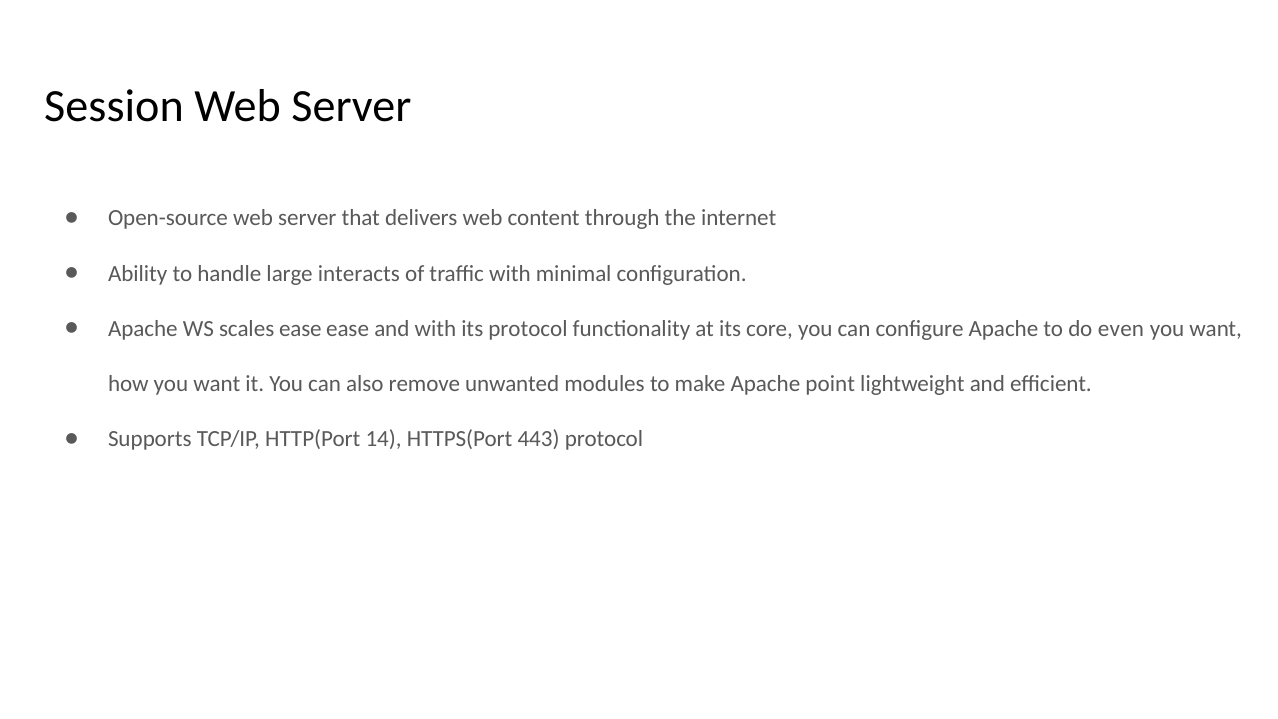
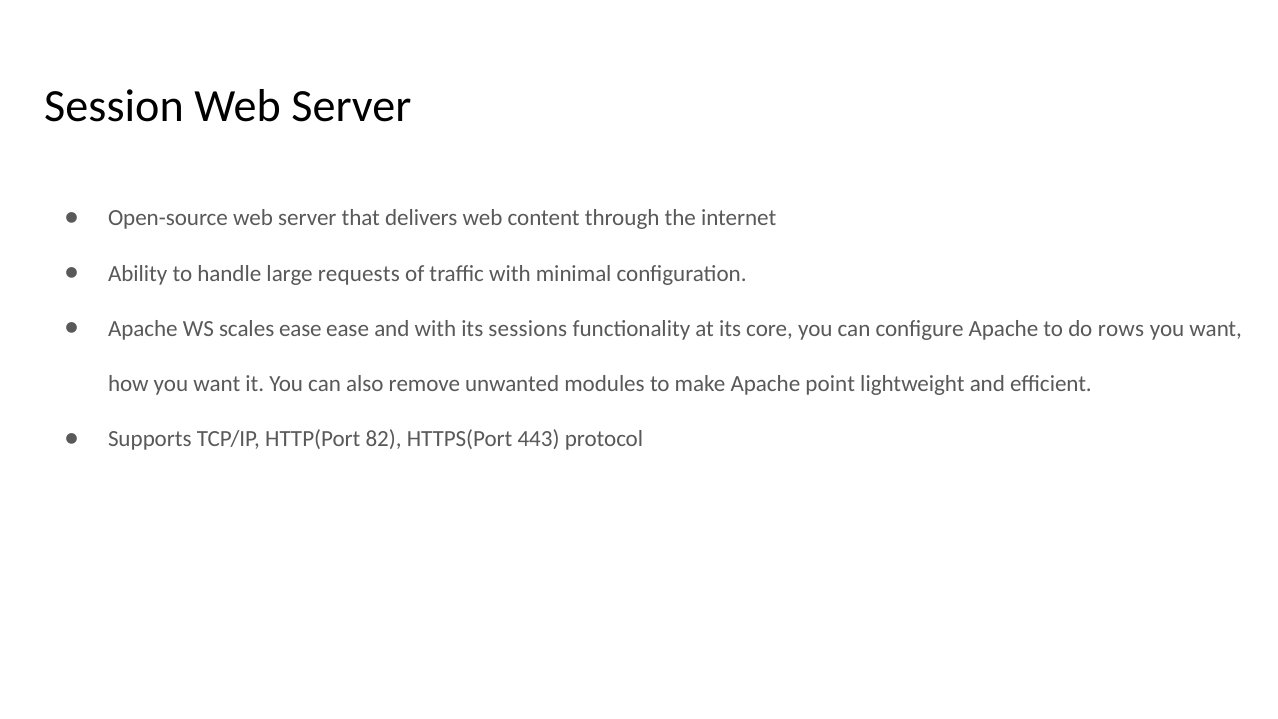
interacts: interacts -> requests
its protocol: protocol -> sessions
even: even -> rows
14: 14 -> 82
